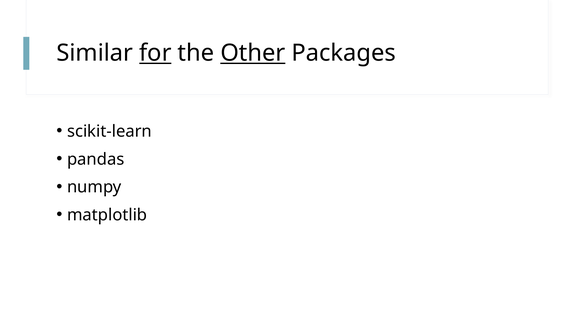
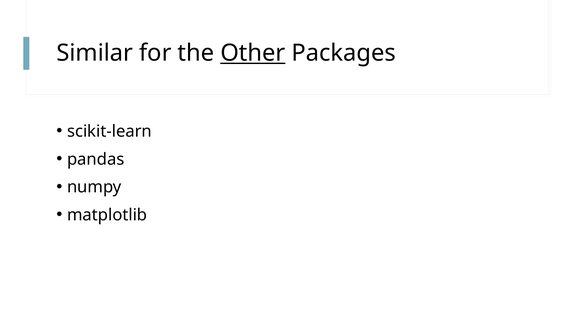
for underline: present -> none
